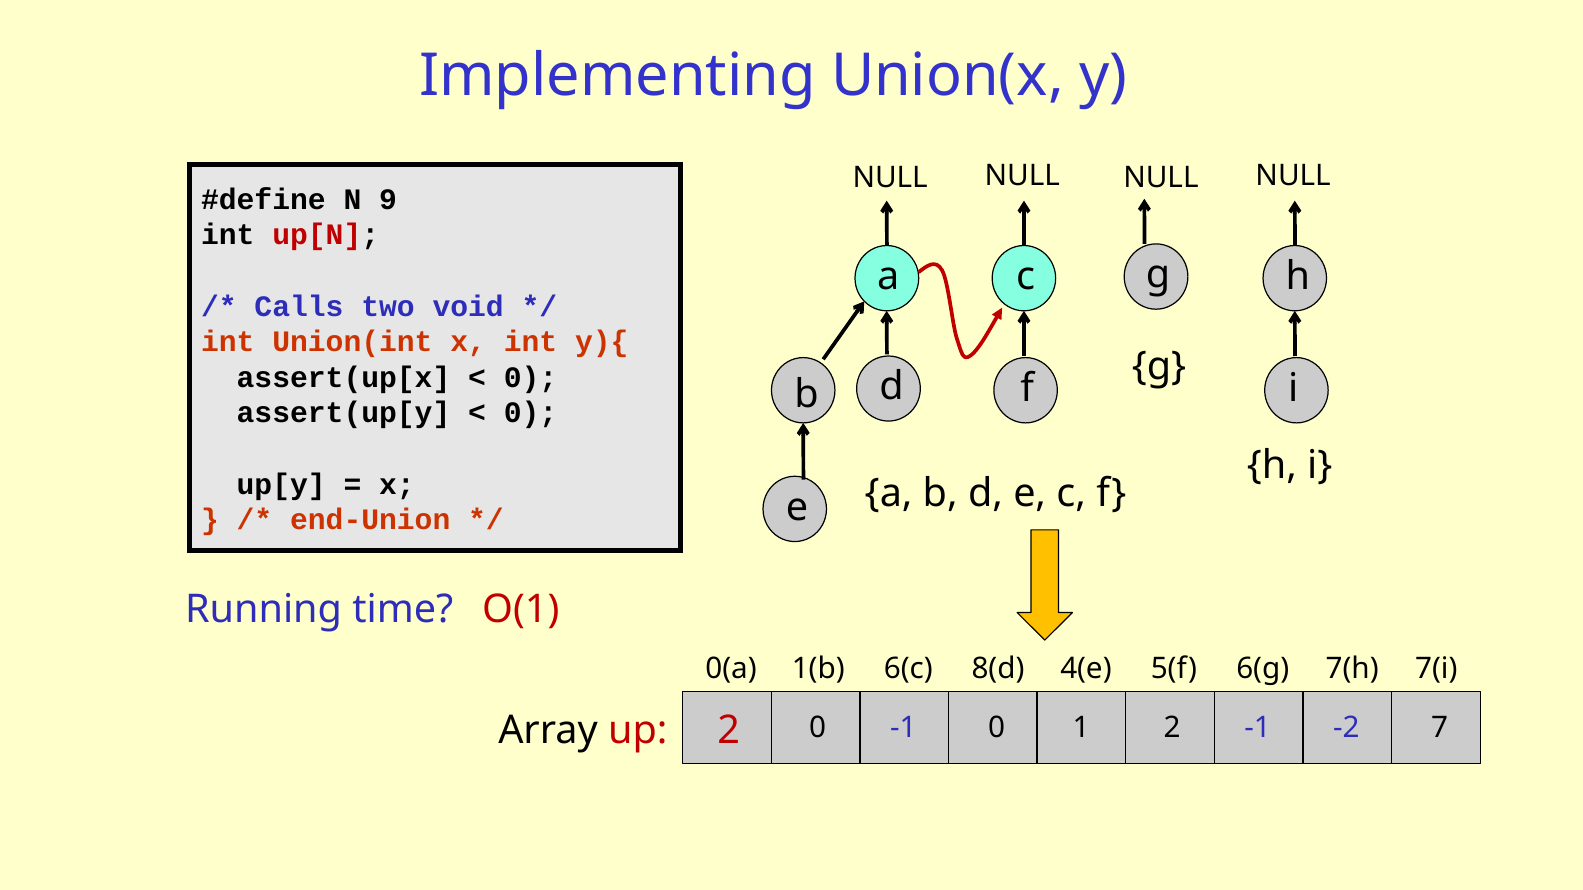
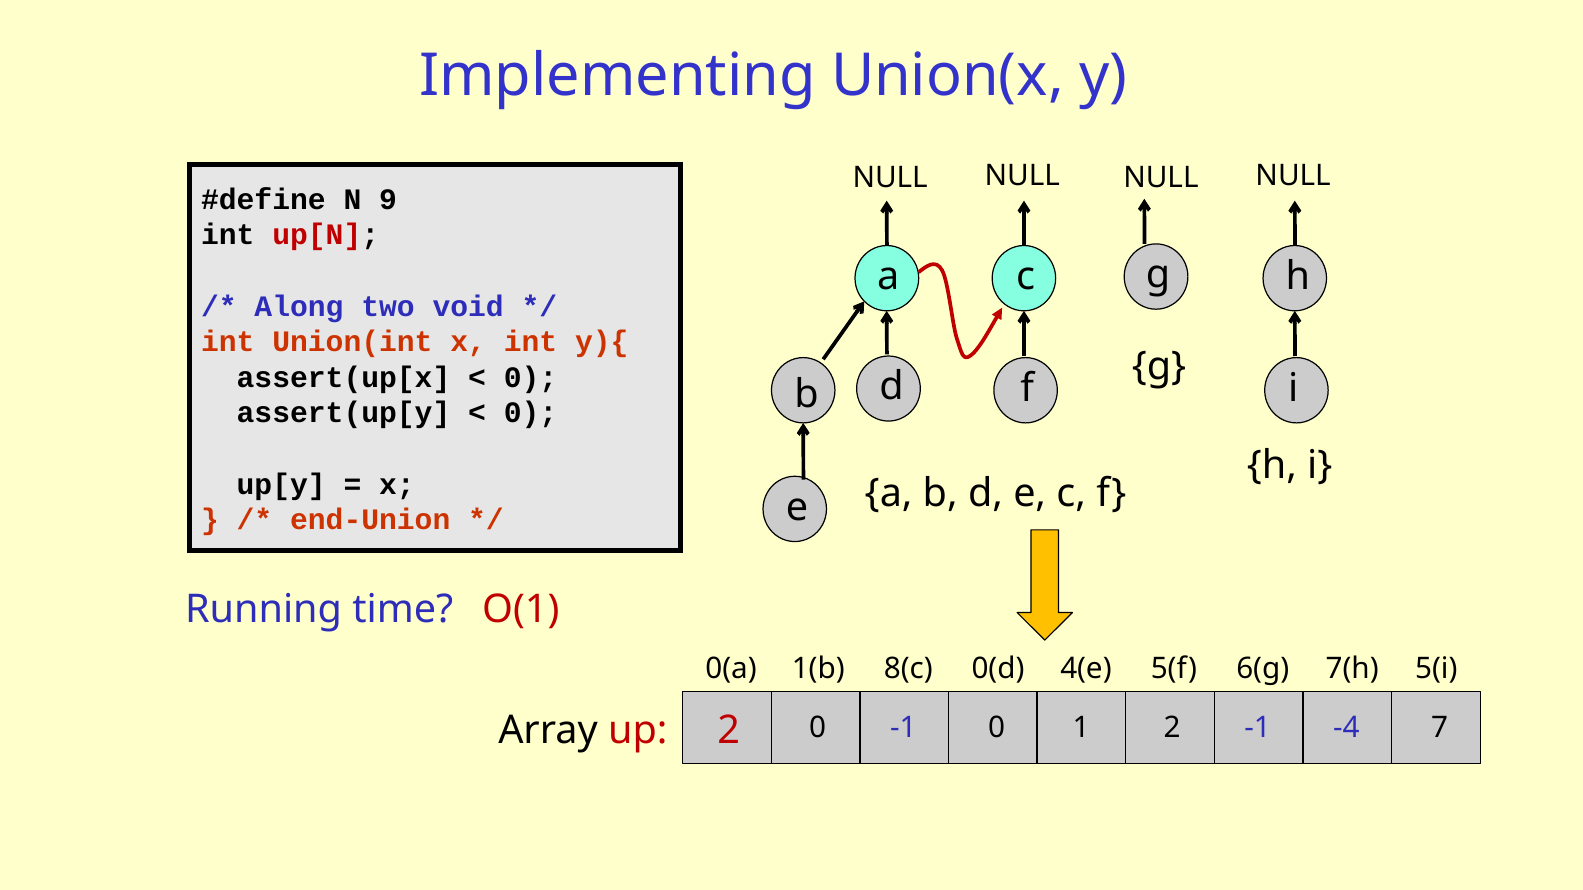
Calls: Calls -> Along
6(c: 6(c -> 8(c
8(d: 8(d -> 0(d
7(i: 7(i -> 5(i
-2: -2 -> -4
